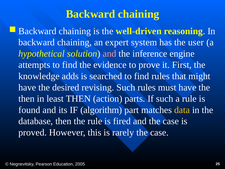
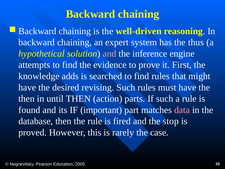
user: user -> thus
least: least -> until
algorithm: algorithm -> important
data colour: yellow -> pink
and the case: case -> stop
